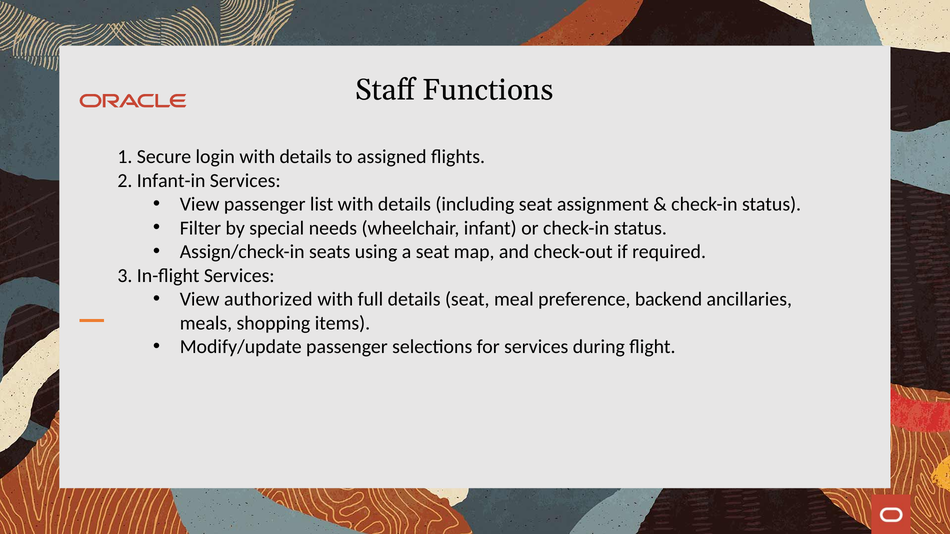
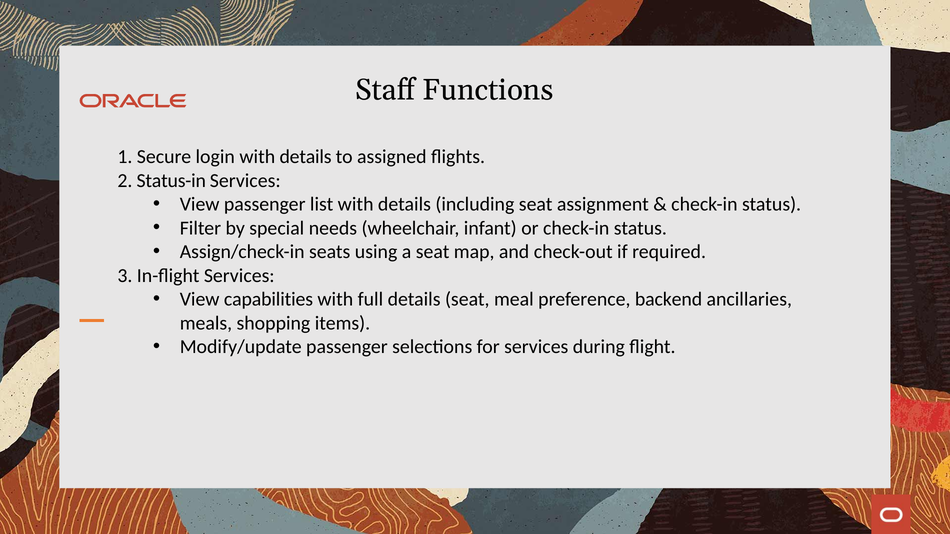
Infant-in: Infant-in -> Status-in
authorized: authorized -> capabilities
